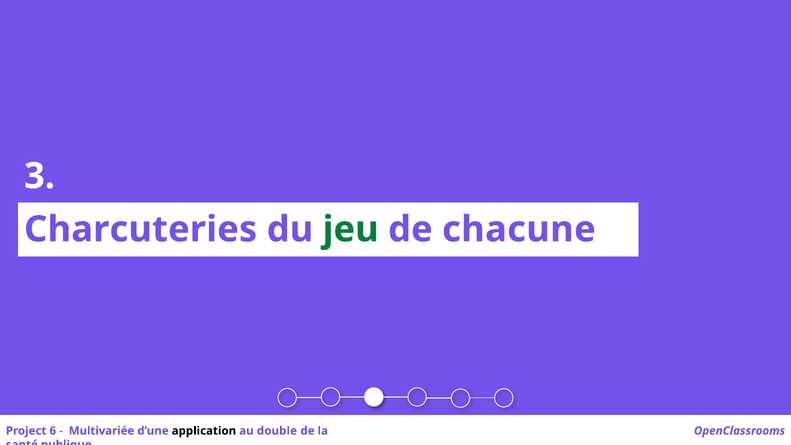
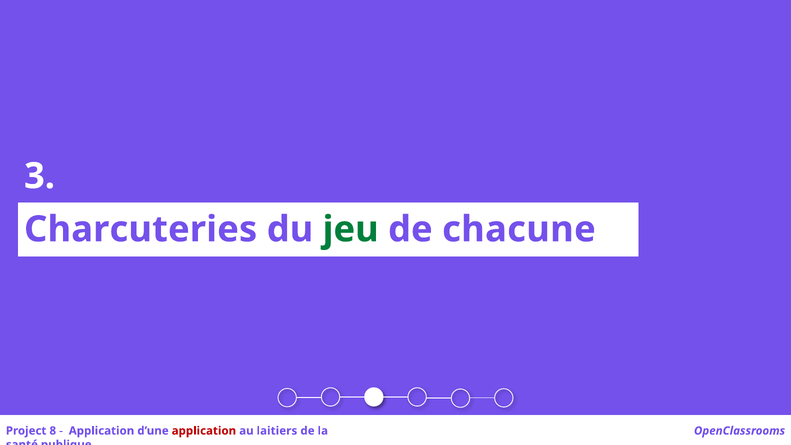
6: 6 -> 8
Multivariée at (102, 431): Multivariée -> Application
application at (204, 431) colour: black -> red
double: double -> laitiers
